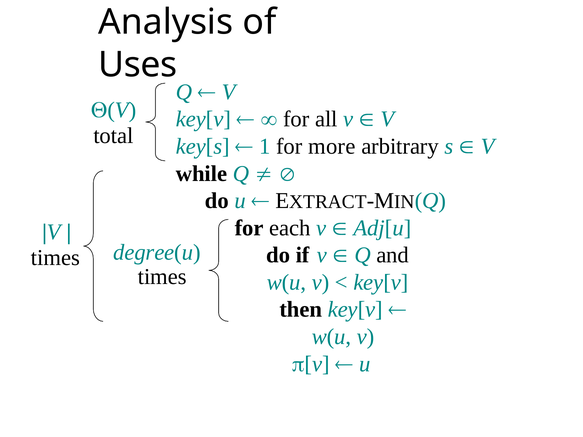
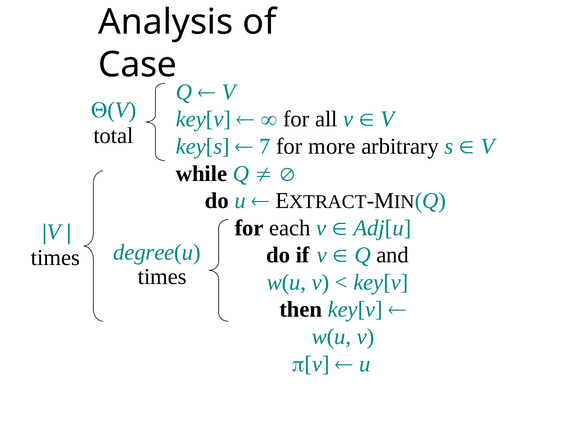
Uses: Uses -> Case
1: 1 -> 7
